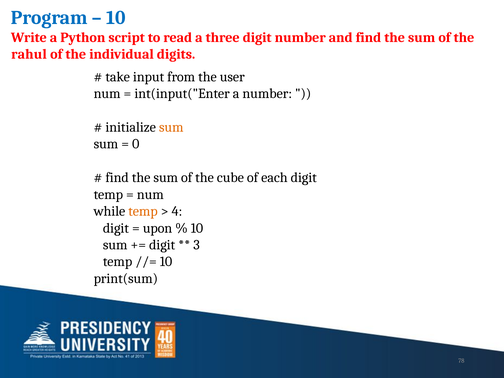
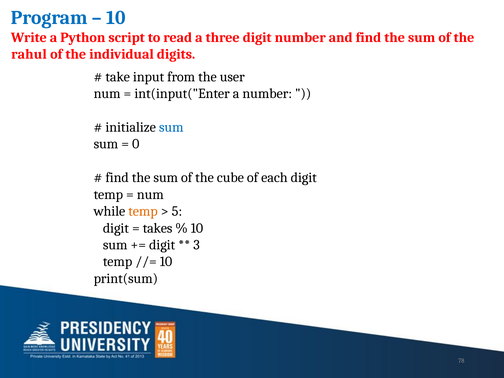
sum at (171, 127) colour: orange -> blue
4: 4 -> 5
upon: upon -> takes
